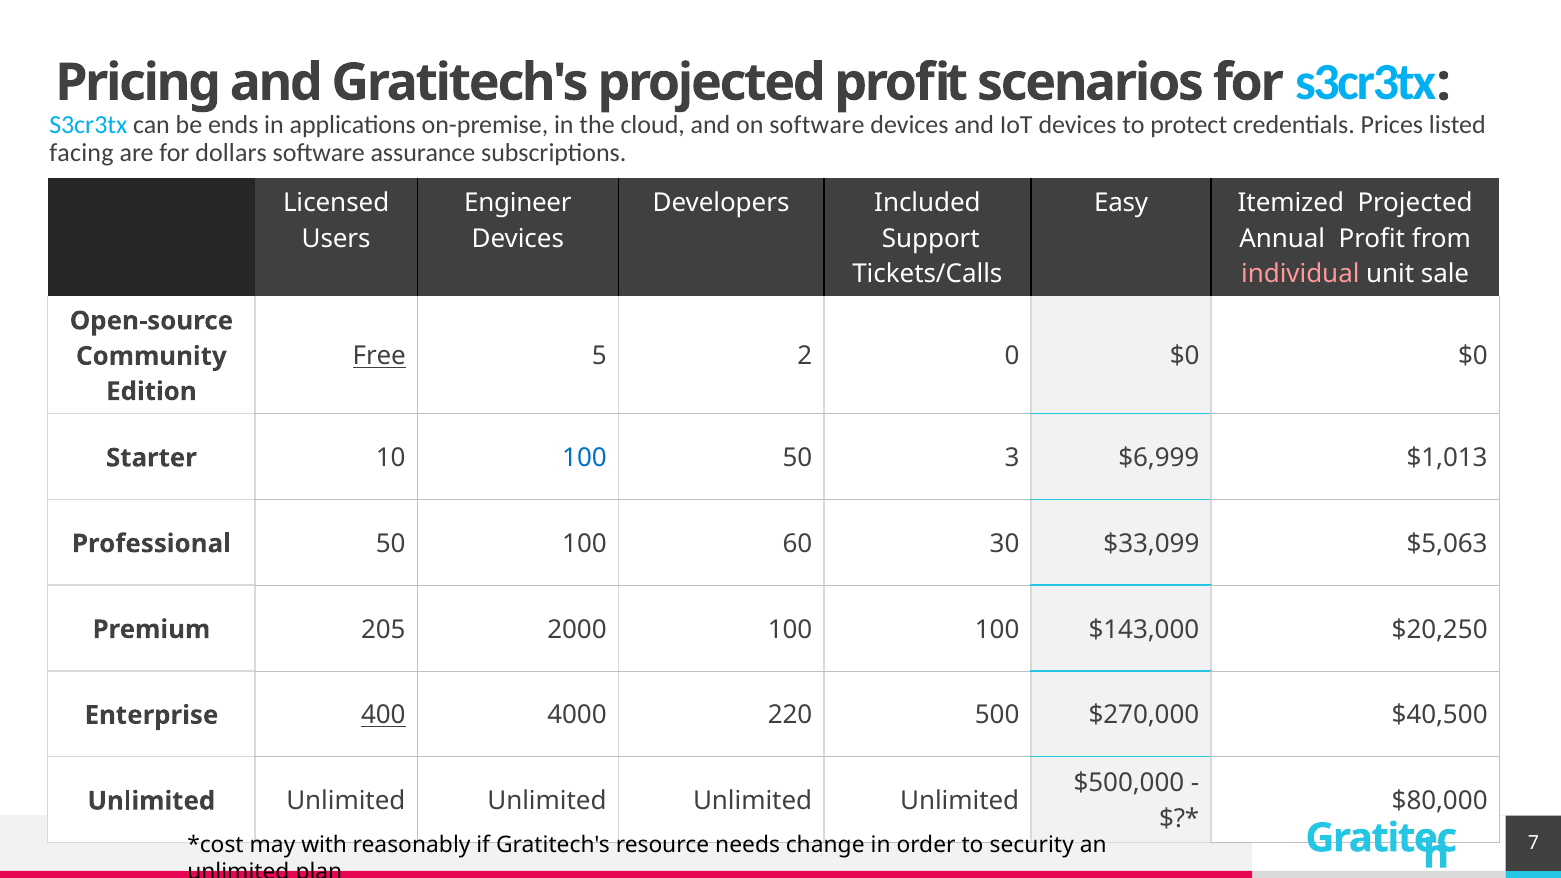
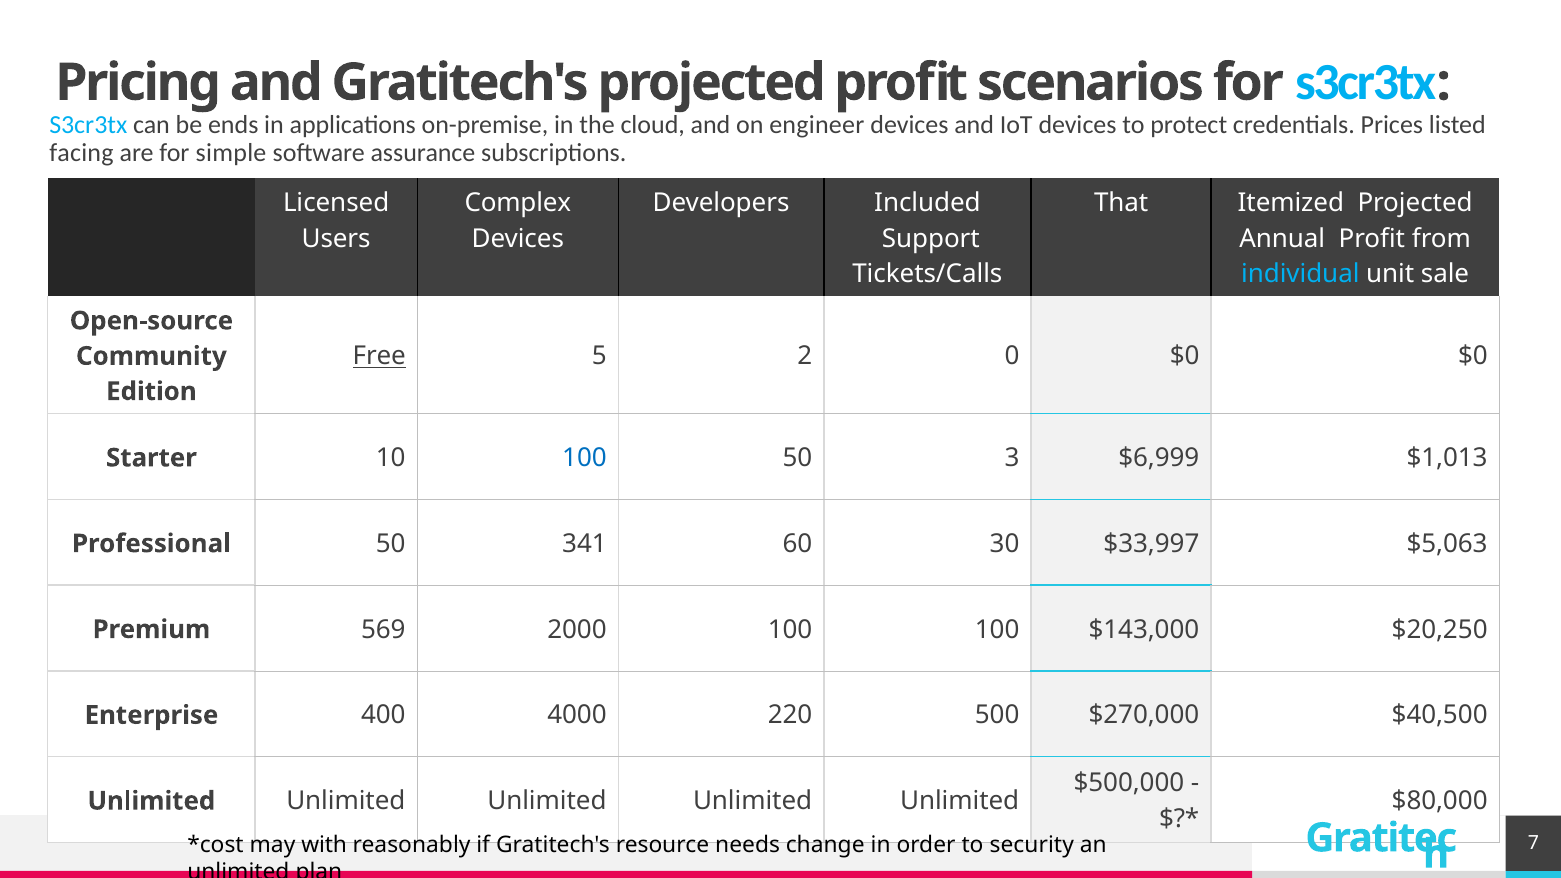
software at (817, 125): software -> engineer
dollars: dollars -> simple
Engineer: Engineer -> Complex
Easy: Easy -> That
individual colour: pink -> light blue
50 100: 100 -> 341
$33,099: $33,099 -> $33,997
205: 205 -> 569
400 underline: present -> none
